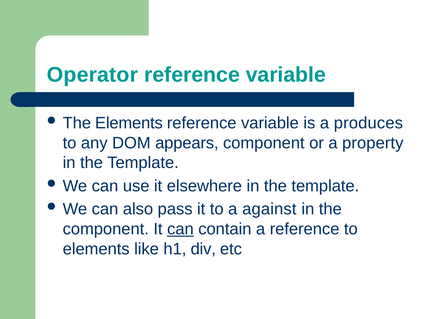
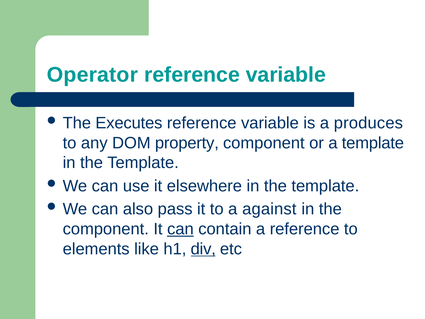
The Elements: Elements -> Executes
appears: appears -> property
a property: property -> template
div underline: none -> present
